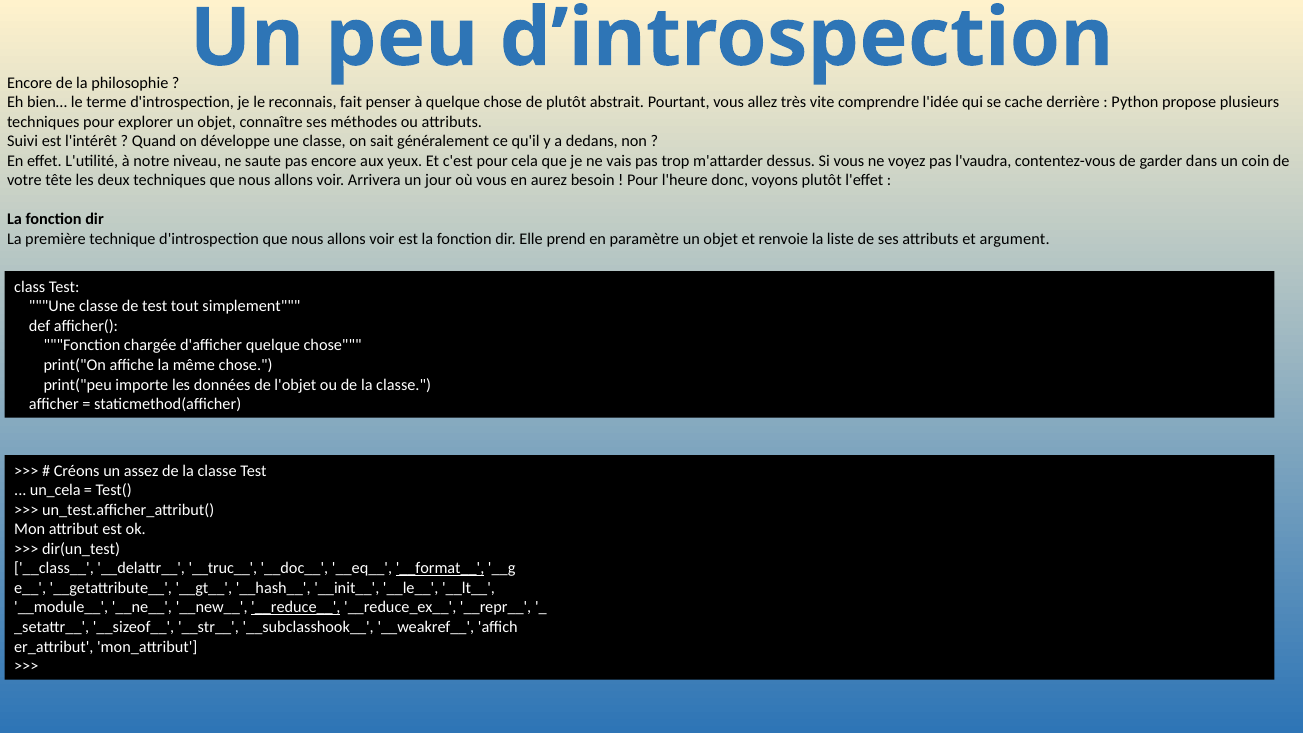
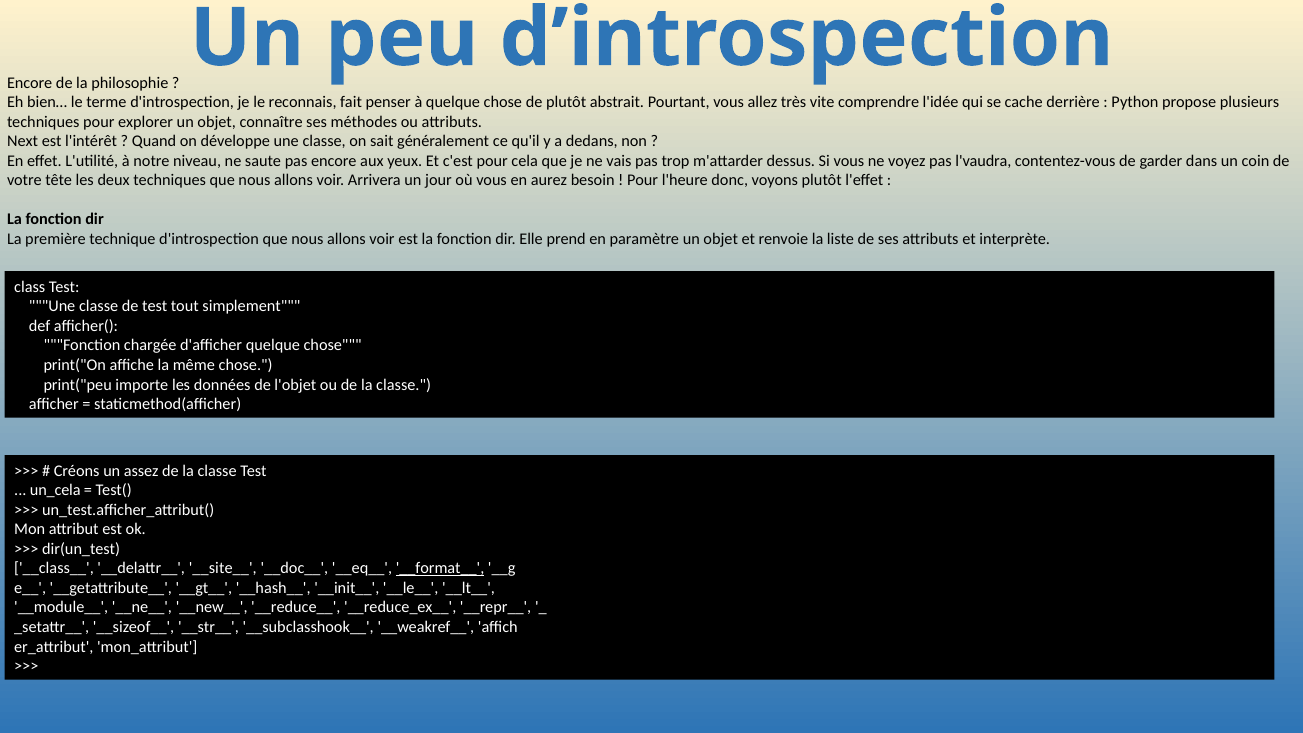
Suivi: Suivi -> Next
argument: argument -> interprète
__truc__: __truc__ -> __site__
__reduce__ underline: present -> none
